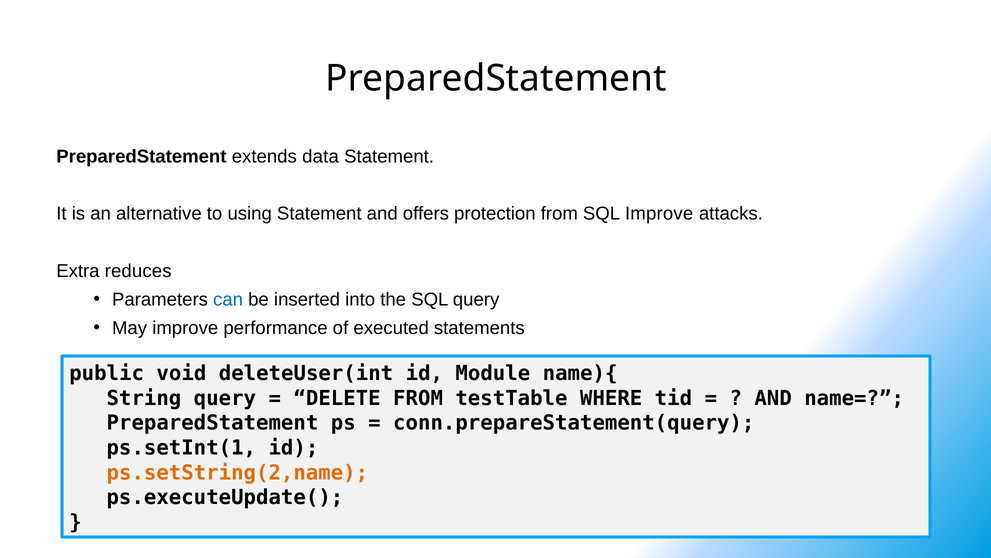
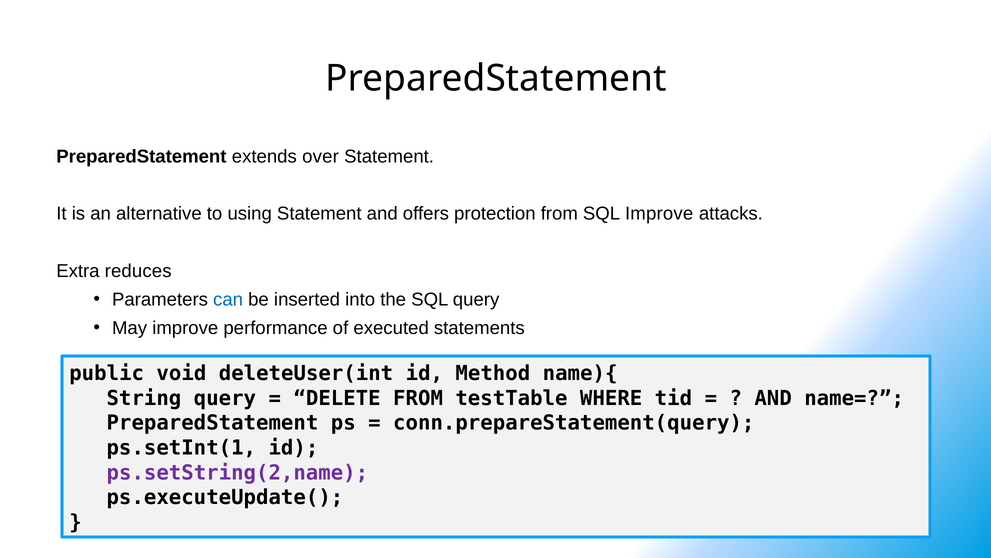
data: data -> over
Module: Module -> Method
ps.setString(2,name colour: orange -> purple
